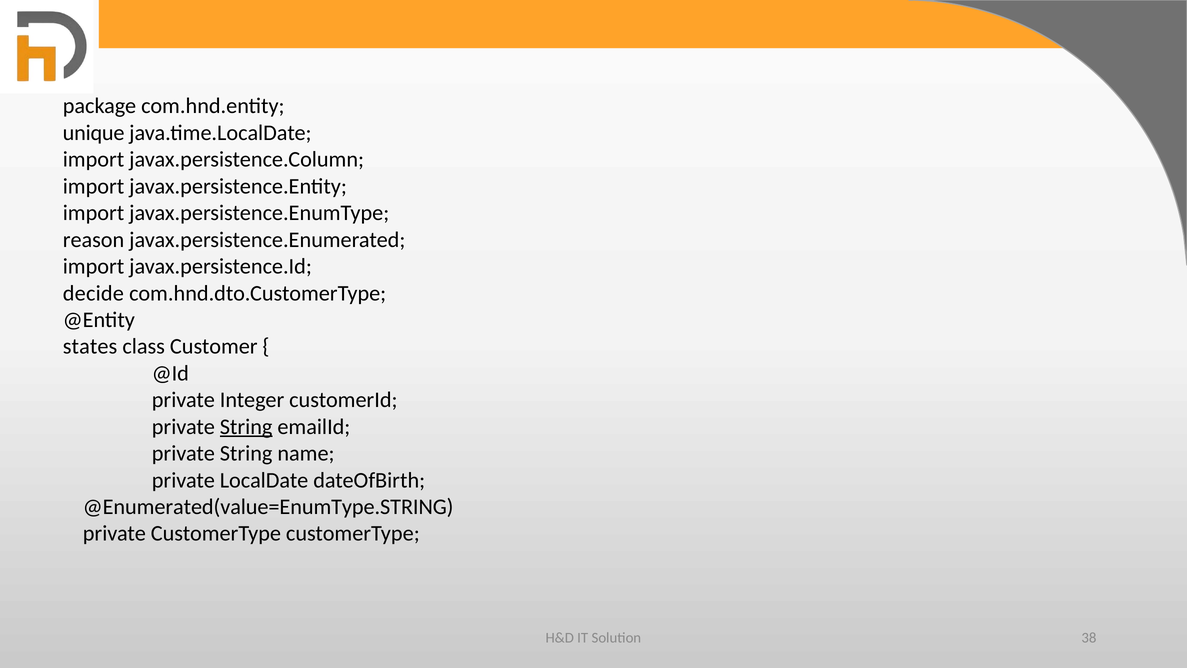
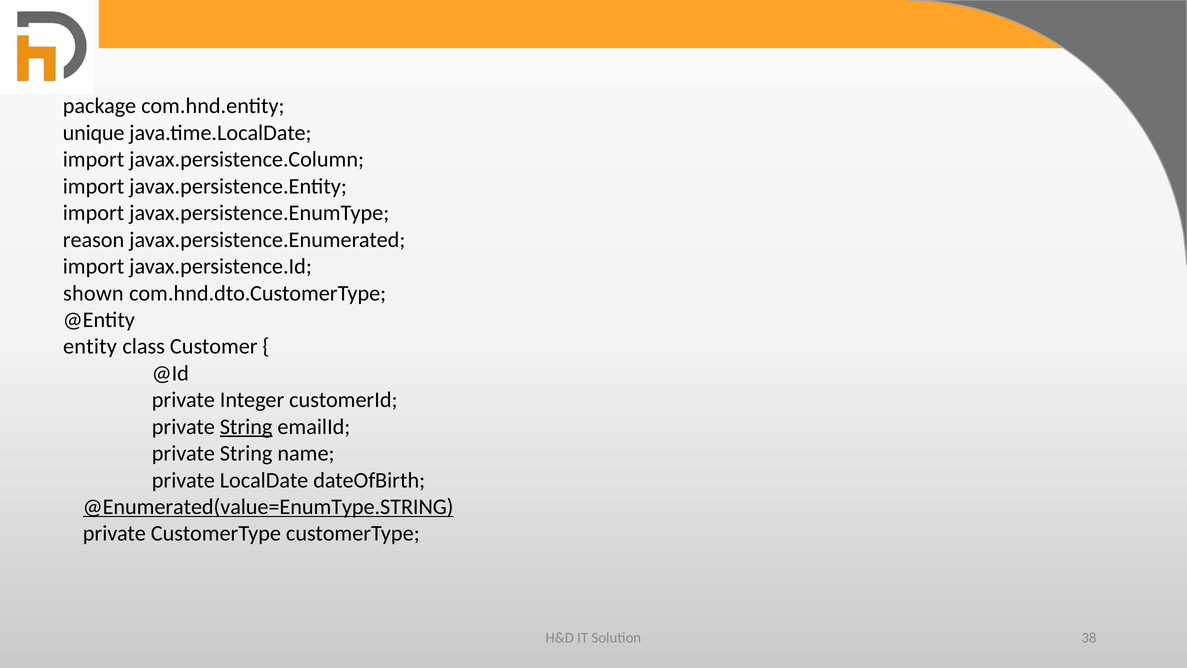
decide: decide -> shown
states: states -> entity
@Enumerated(value=EnumType.STRING underline: none -> present
